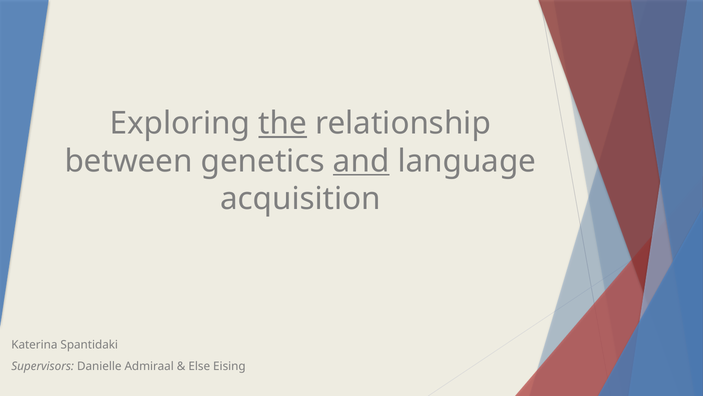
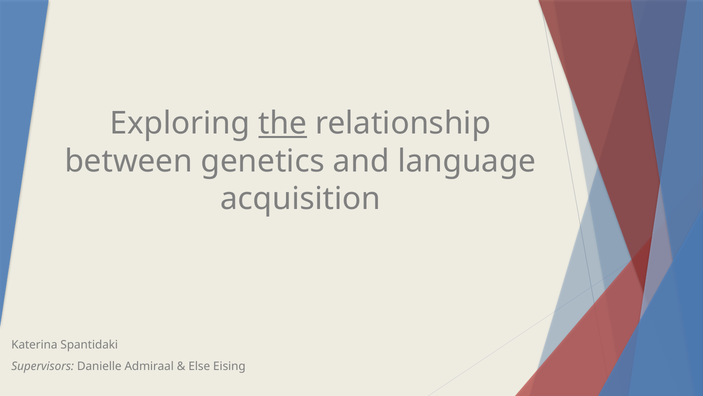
and underline: present -> none
